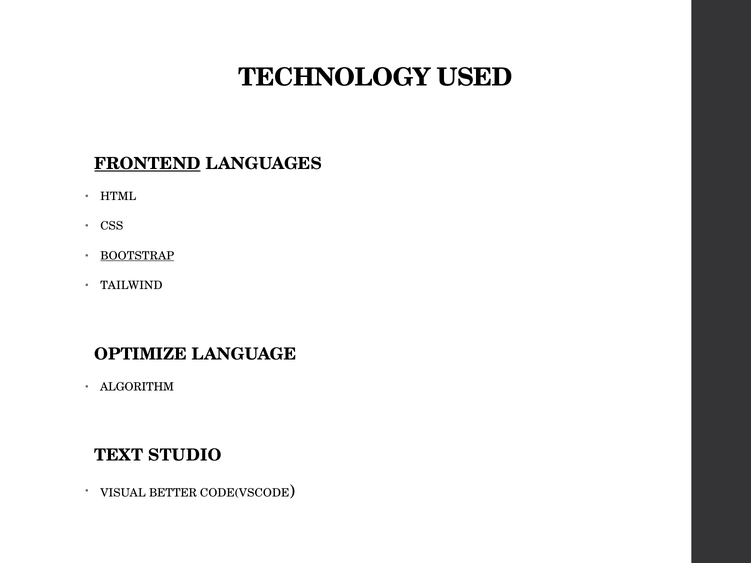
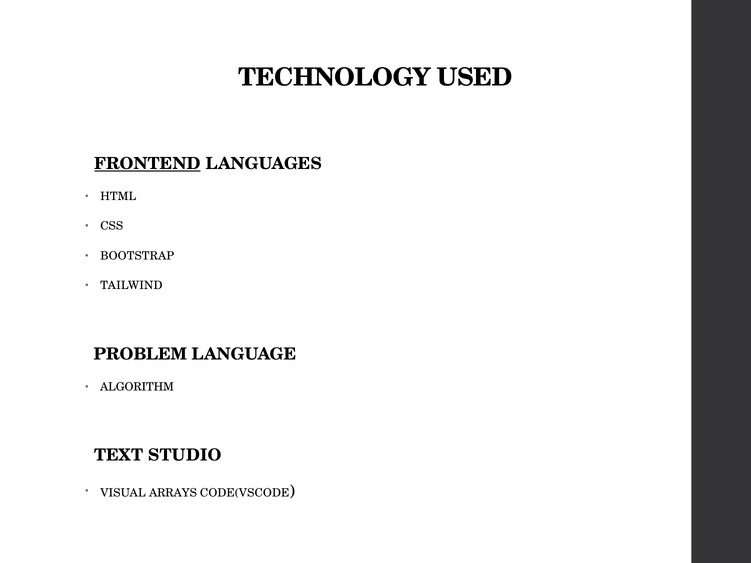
BOOTSTRAP underline: present -> none
OPTIMIZE: OPTIMIZE -> PROBLEM
BETTER: BETTER -> ARRAYS
